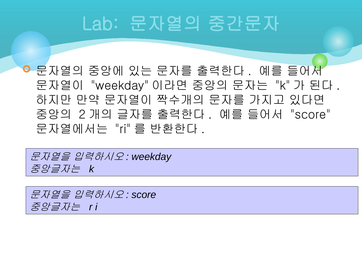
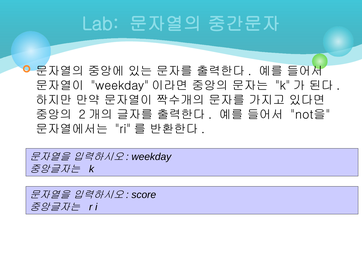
score at (310, 114): score -> not을
